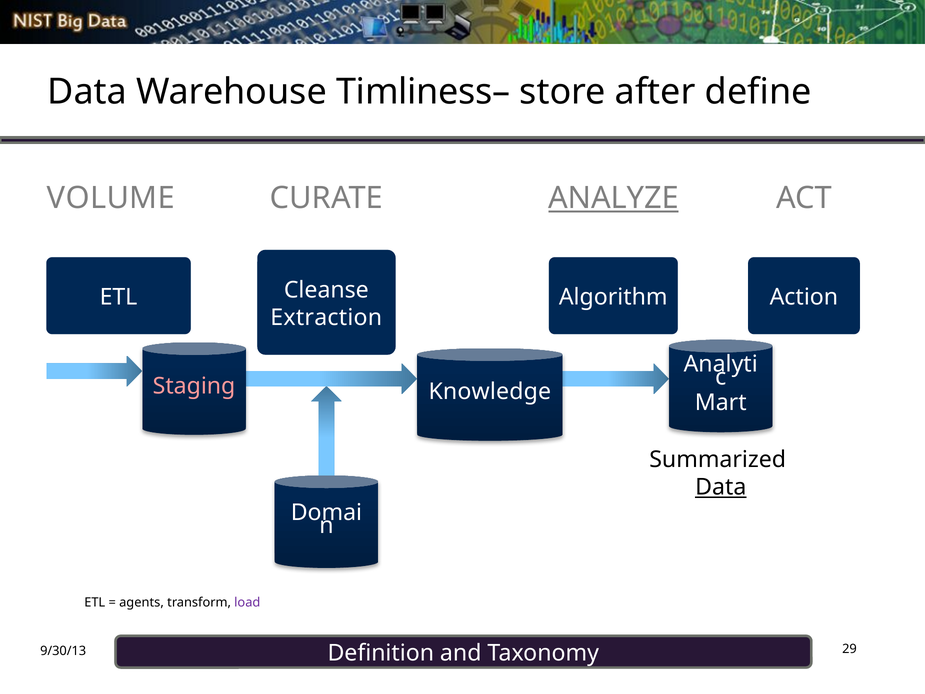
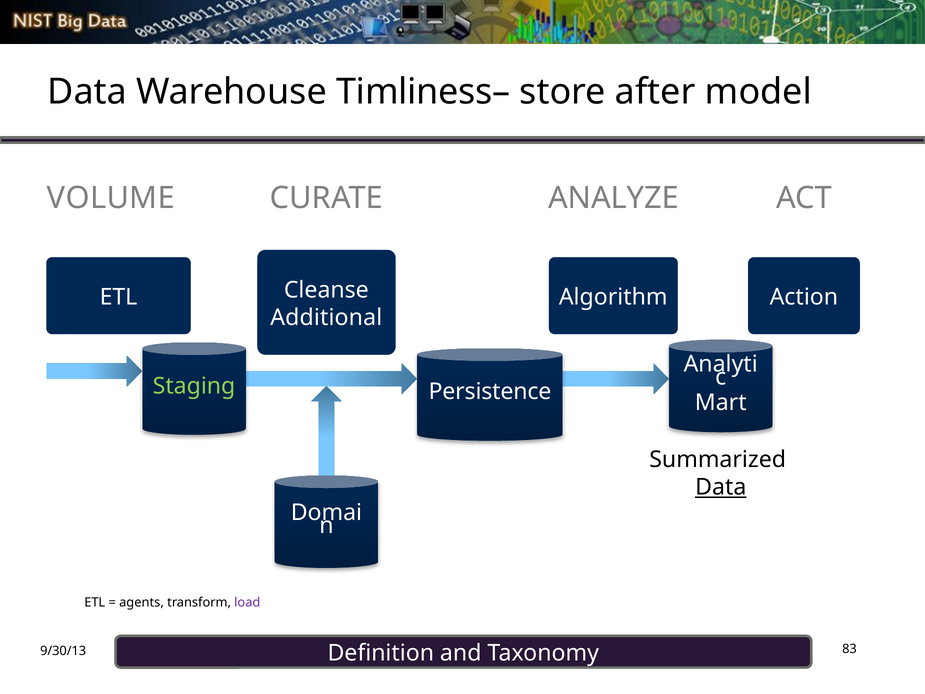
define: define -> model
ANALYZE underline: present -> none
Extraction: Extraction -> Additional
Staging colour: pink -> light green
Knowledge: Knowledge -> Persistence
29: 29 -> 83
